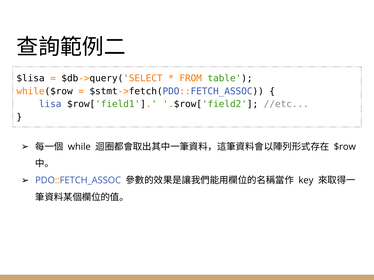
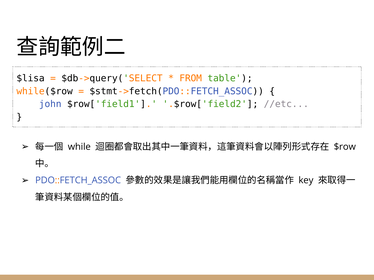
lisa: lisa -> john
